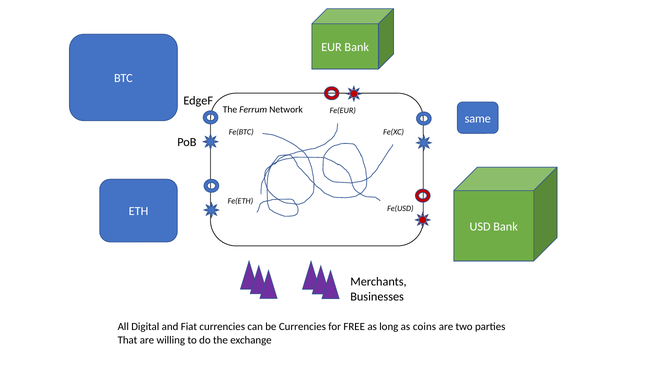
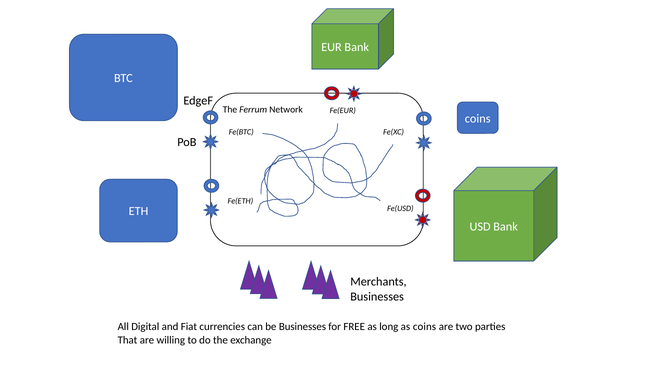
same at (478, 119): same -> coins
be Currencies: Currencies -> Businesses
